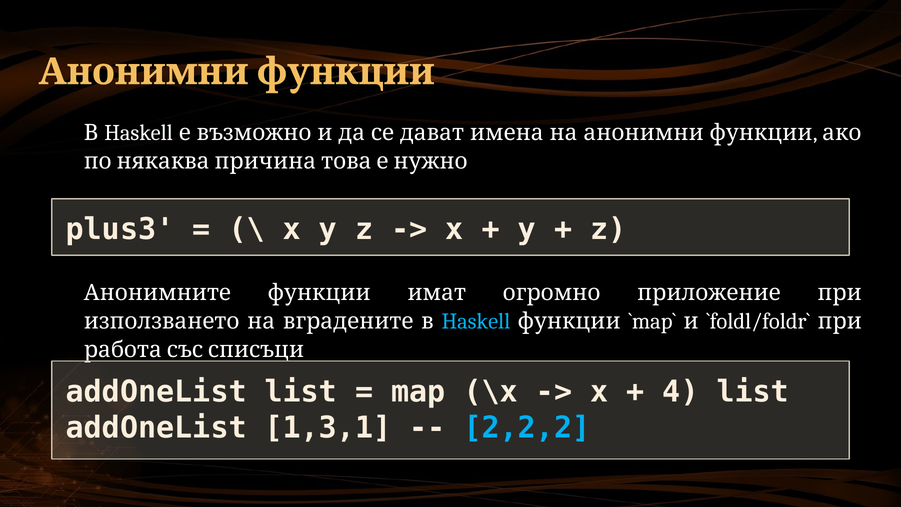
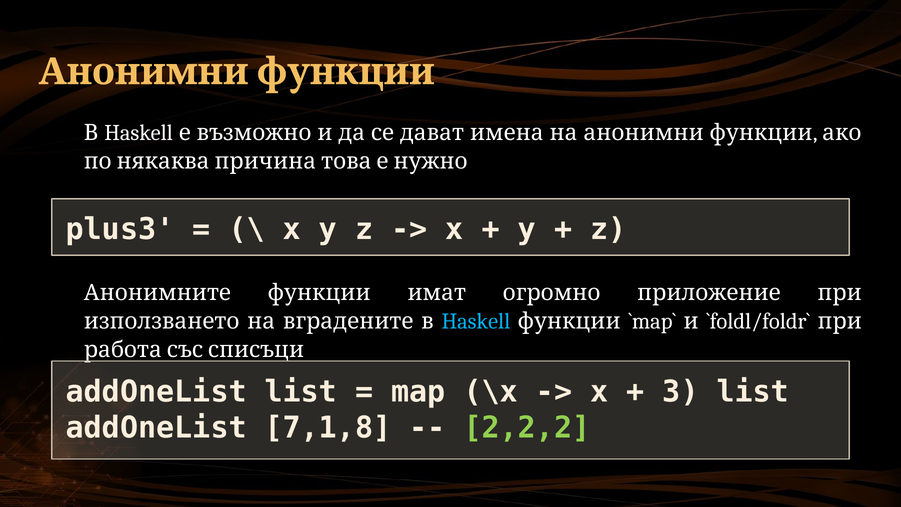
4: 4 -> 3
1,3,1: 1,3,1 -> 7,1,8
2,2,2 colour: light blue -> light green
